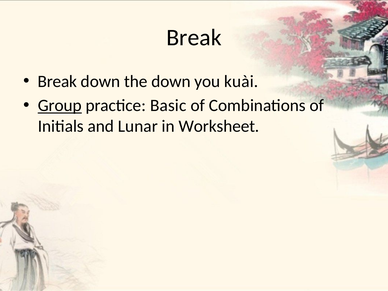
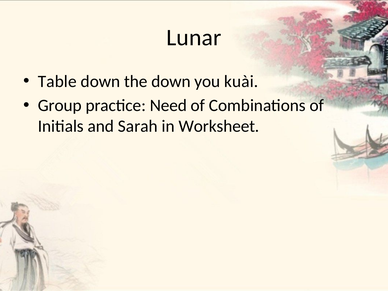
Break at (194, 38): Break -> Lunar
Break at (57, 81): Break -> Table
Group underline: present -> none
Basic: Basic -> Need
Lunar: Lunar -> Sarah
